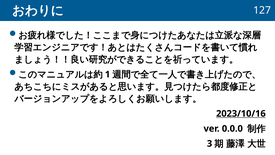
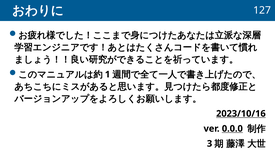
0.0.0 underline: none -> present
